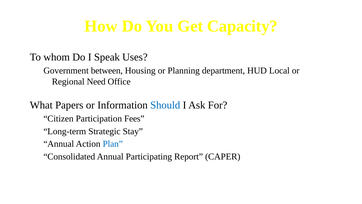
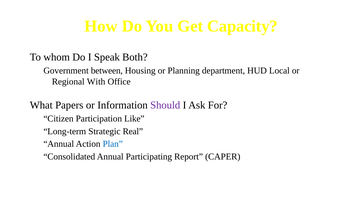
Uses: Uses -> Both
Need: Need -> With
Should colour: blue -> purple
Fees: Fees -> Like
Stay: Stay -> Real
